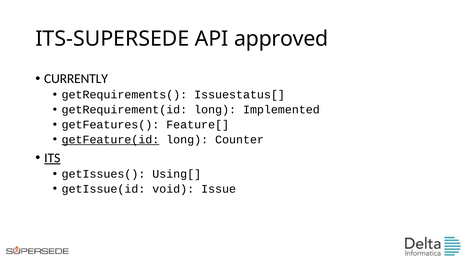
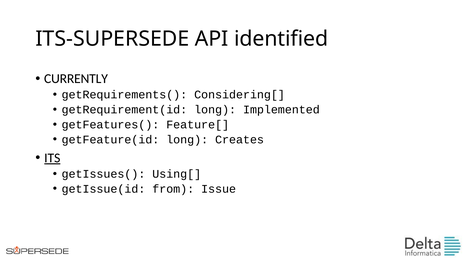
approved: approved -> identified
Issuestatus[: Issuestatus[ -> Considering[
getFeature(id underline: present -> none
Counter: Counter -> Creates
void: void -> from
